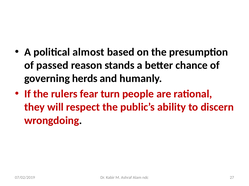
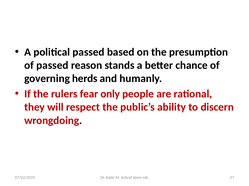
political almost: almost -> passed
turn: turn -> only
